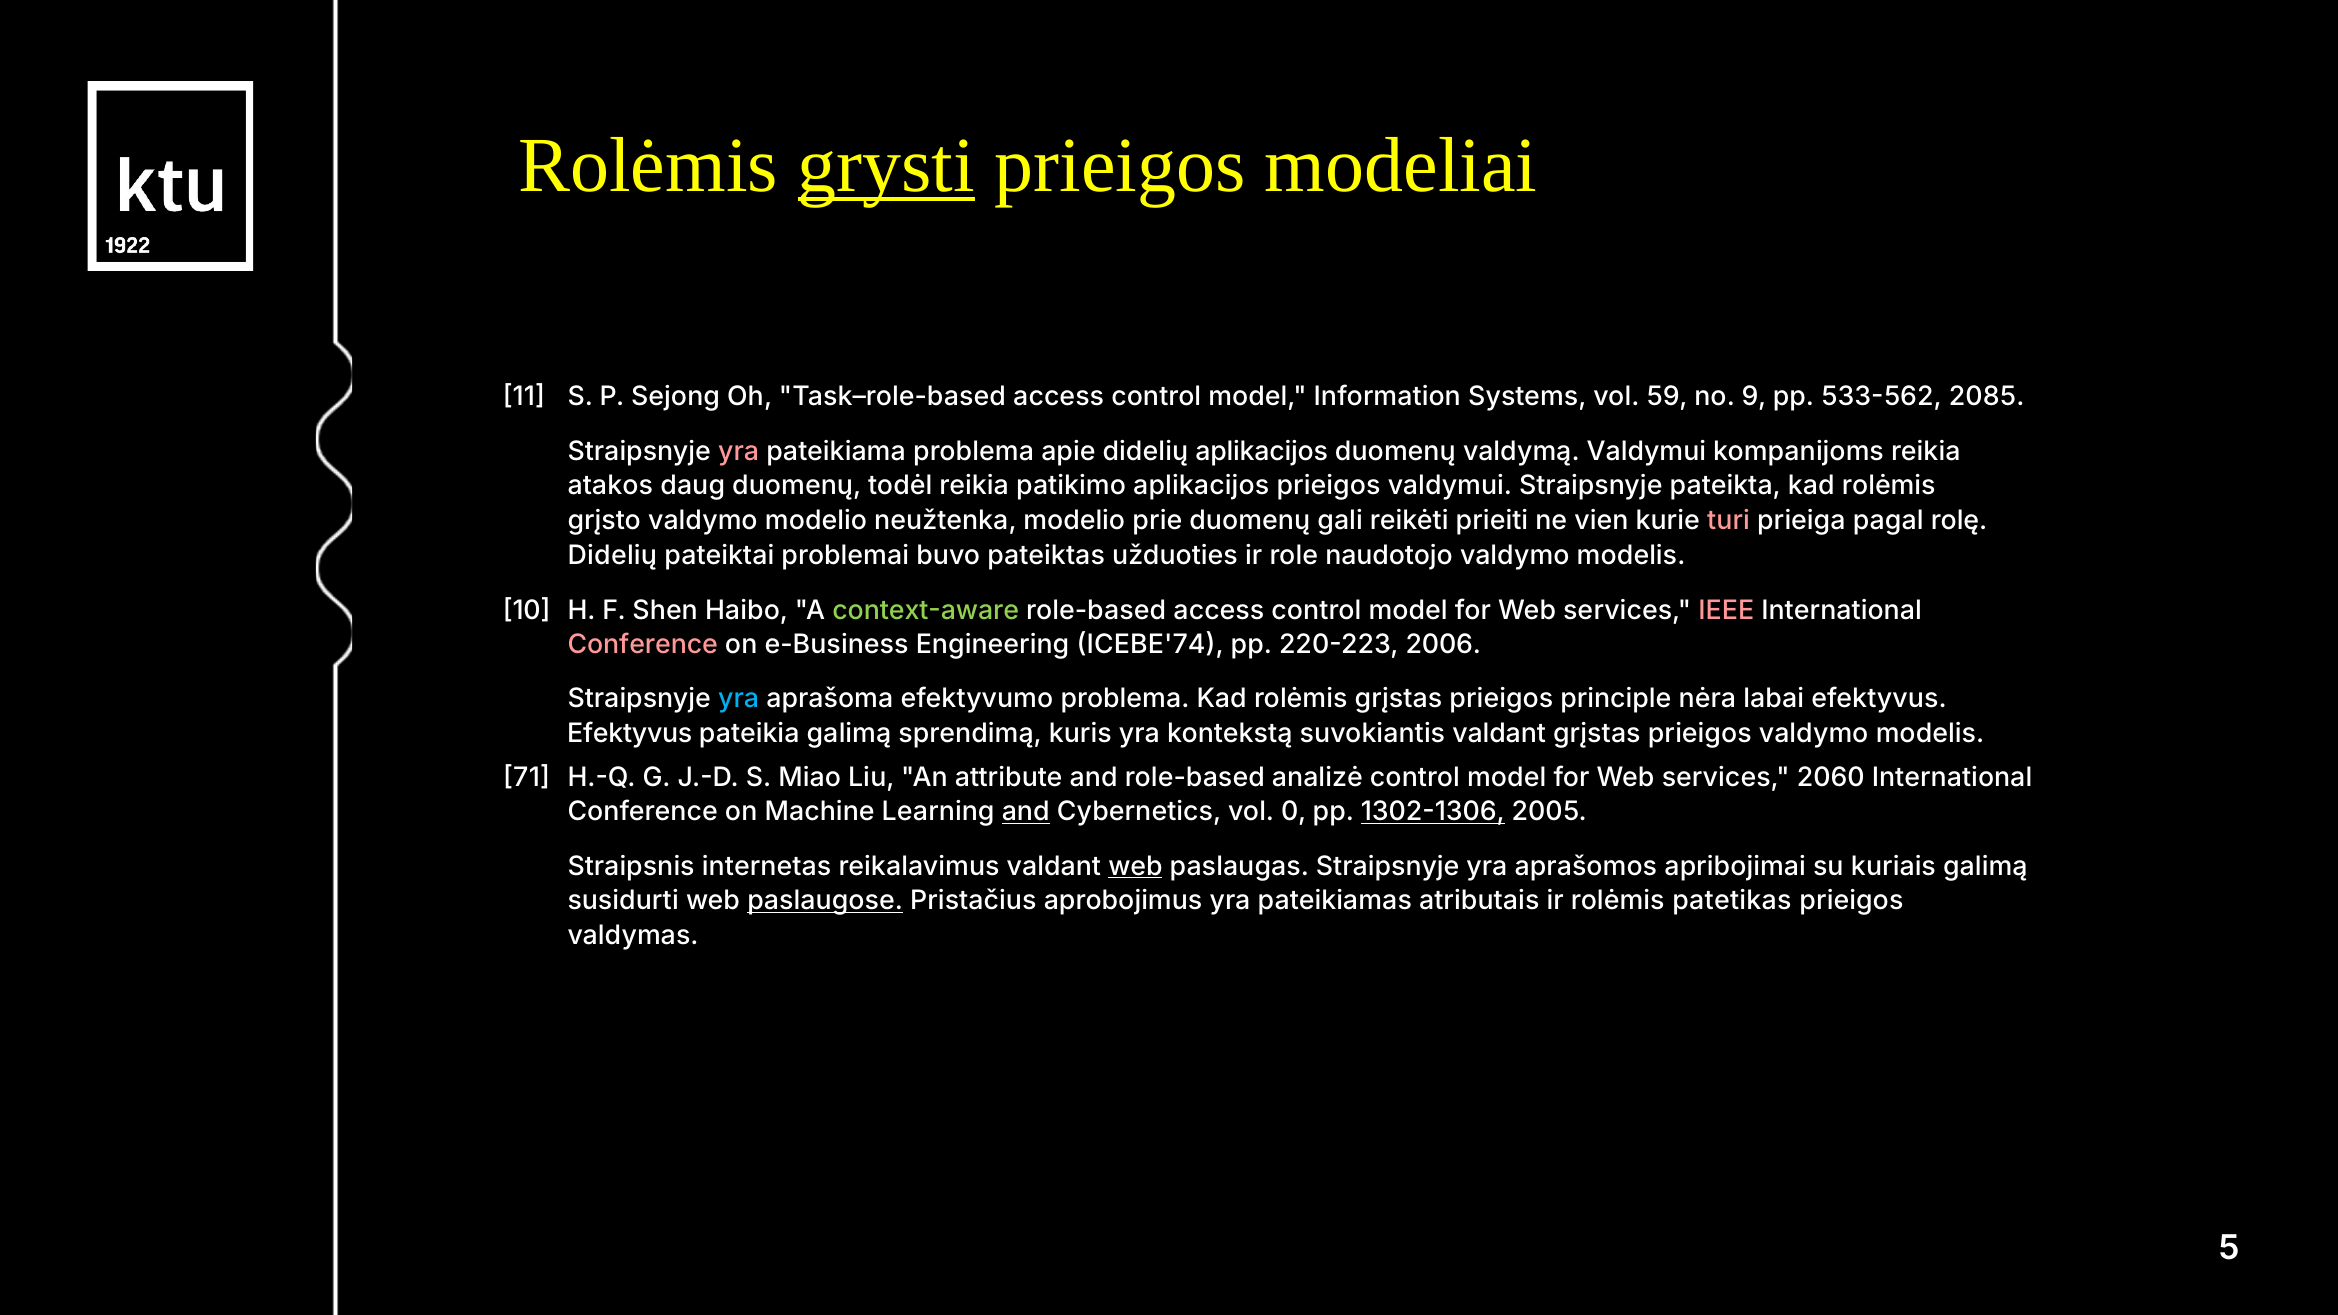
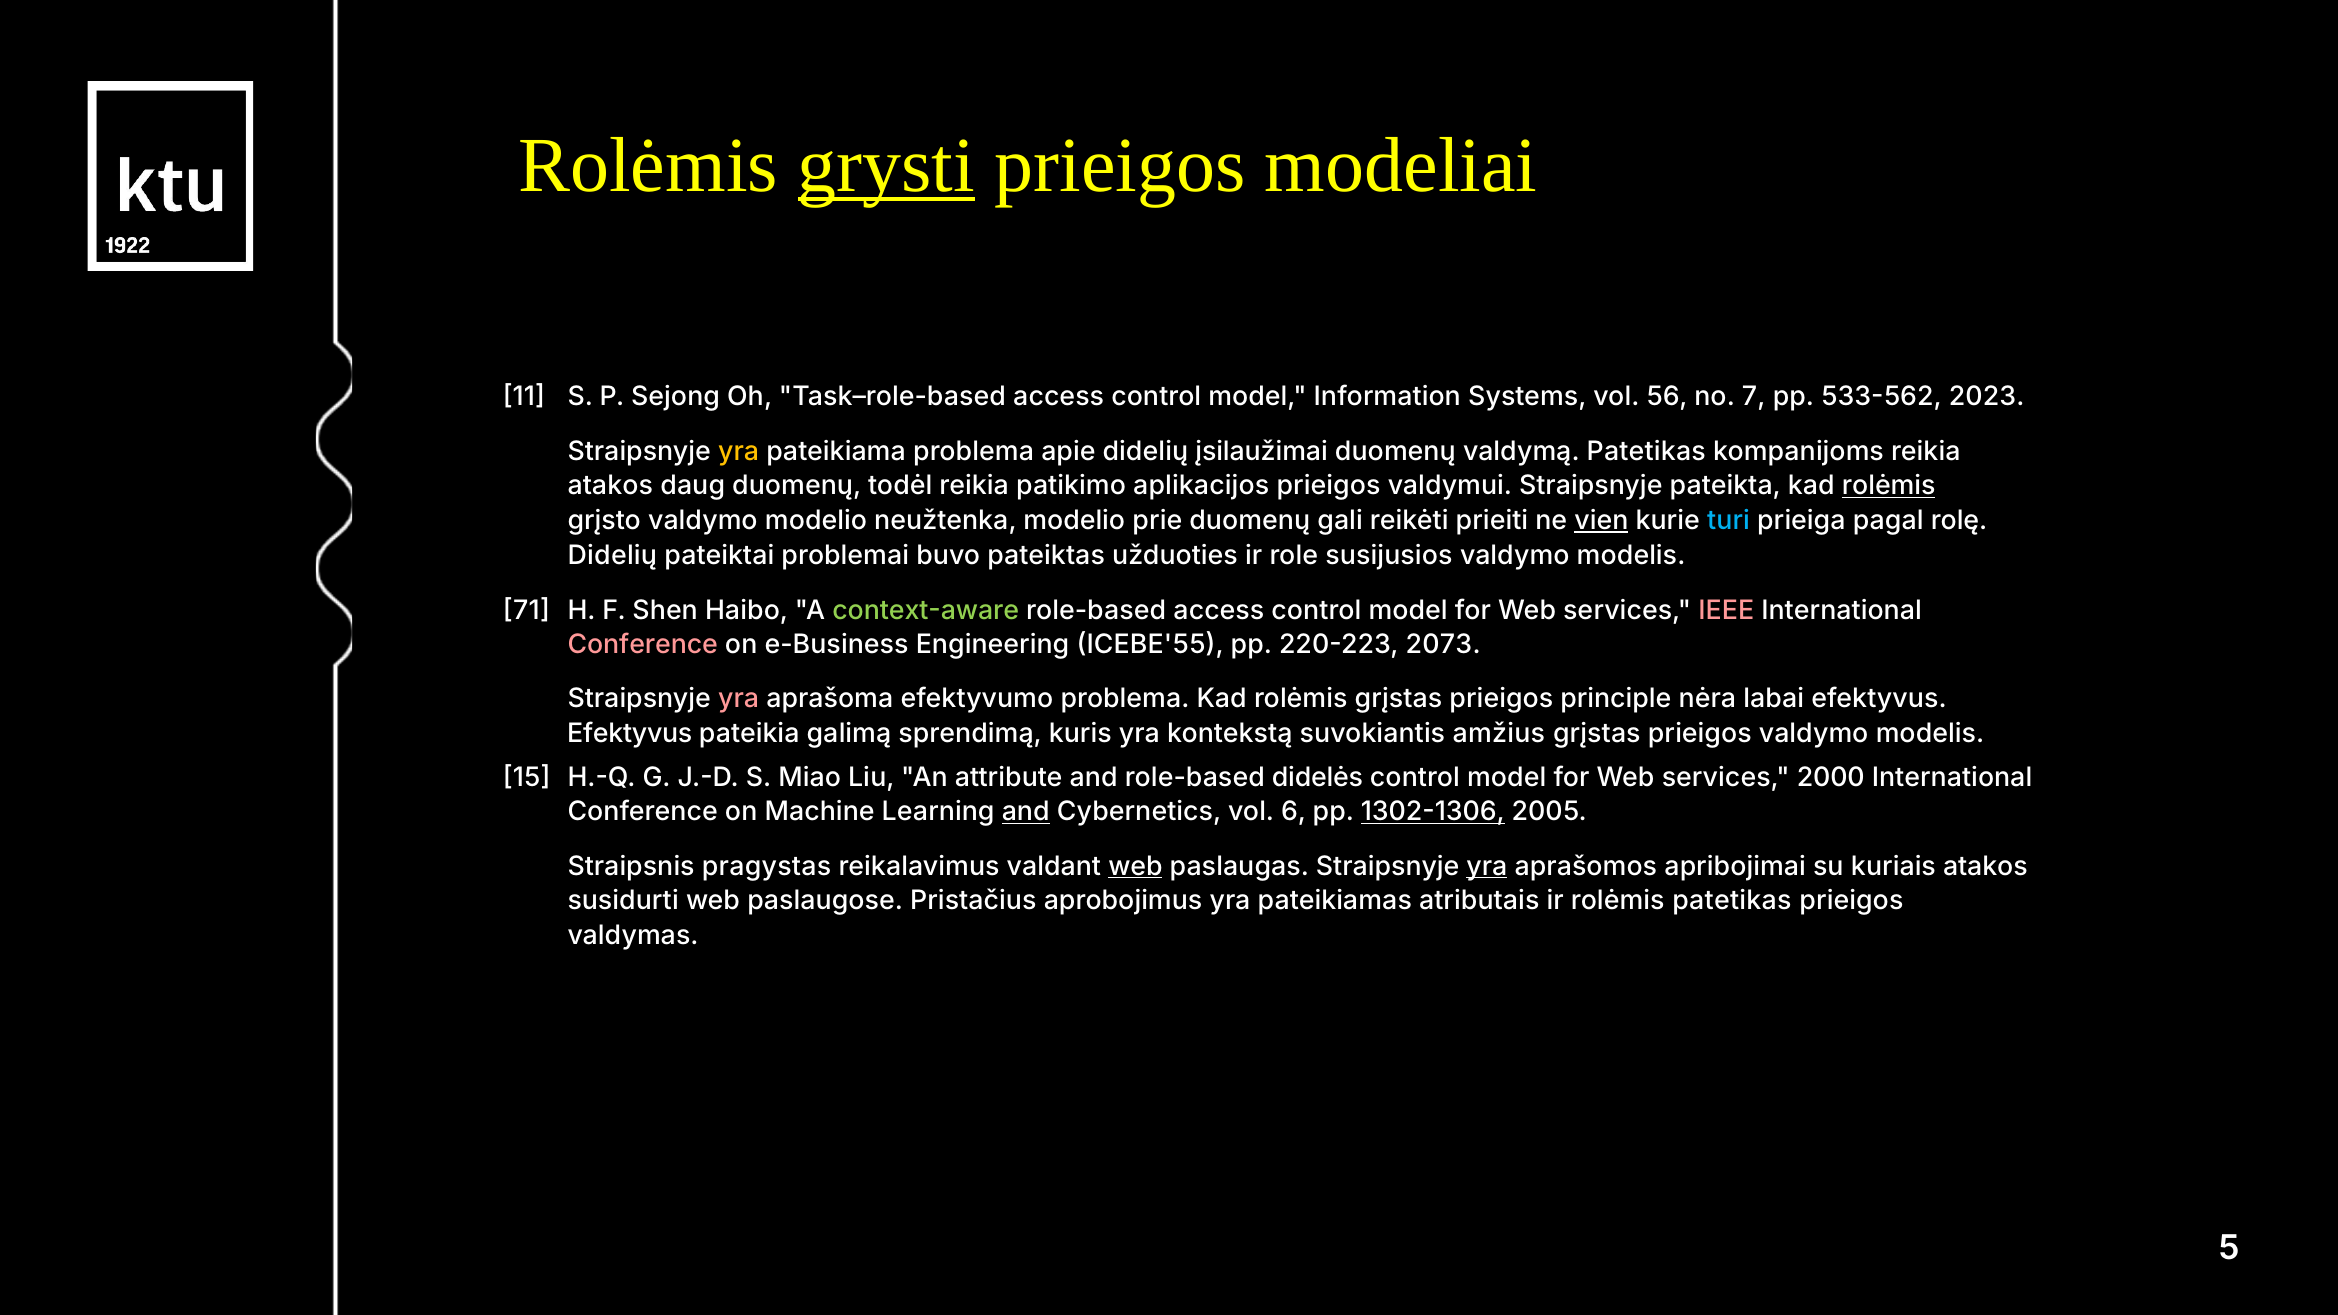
59: 59 -> 56
9: 9 -> 7
2085: 2085 -> 2023
yra at (739, 451) colour: pink -> yellow
didelių aplikacijos: aplikacijos -> įsilaužimai
valdymą Valdymui: Valdymui -> Patetikas
rolėmis at (1889, 486) underline: none -> present
vien underline: none -> present
turi colour: pink -> light blue
naudotojo: naudotojo -> susijusios
10: 10 -> 71
ICEBE'74: ICEBE'74 -> ICEBE'55
2006: 2006 -> 2073
yra at (739, 699) colour: light blue -> pink
suvokiantis valdant: valdant -> amžius
71: 71 -> 15
analizė: analizė -> didelės
2060: 2060 -> 2000
0: 0 -> 6
internetas: internetas -> pragystas
yra at (1487, 866) underline: none -> present
kuriais galimą: galimą -> atakos
paslaugose underline: present -> none
